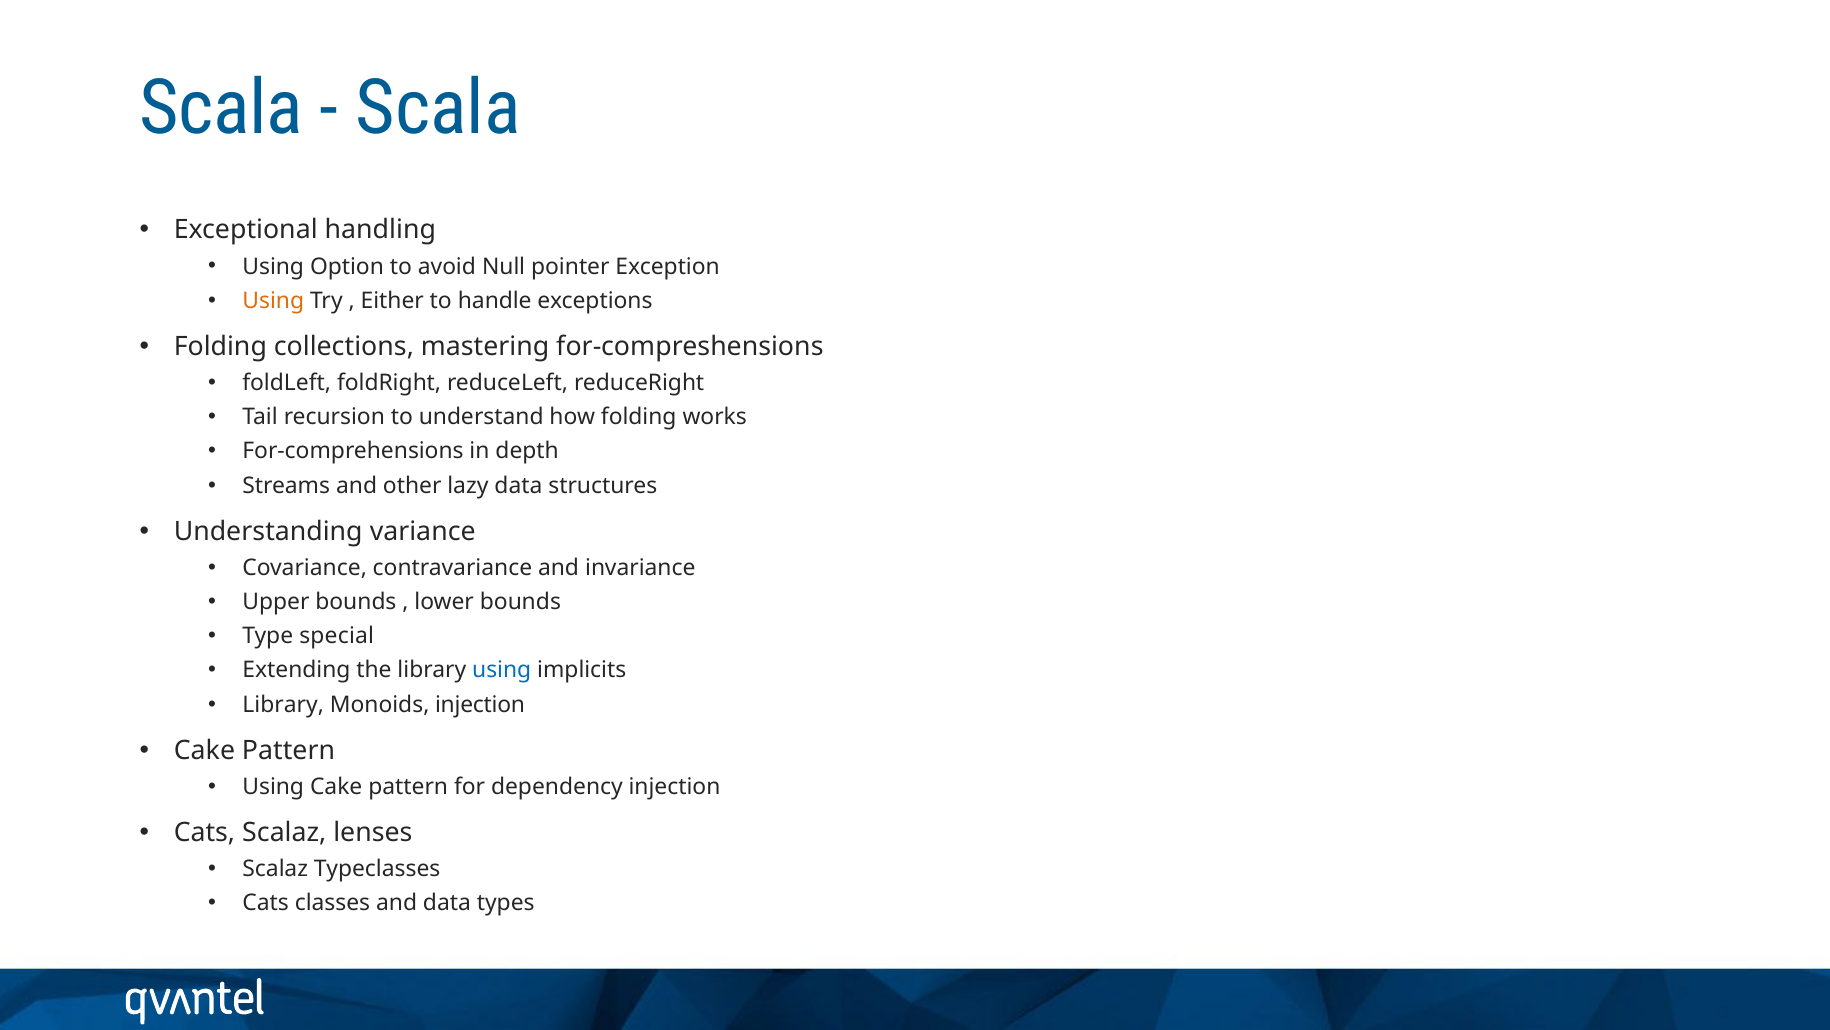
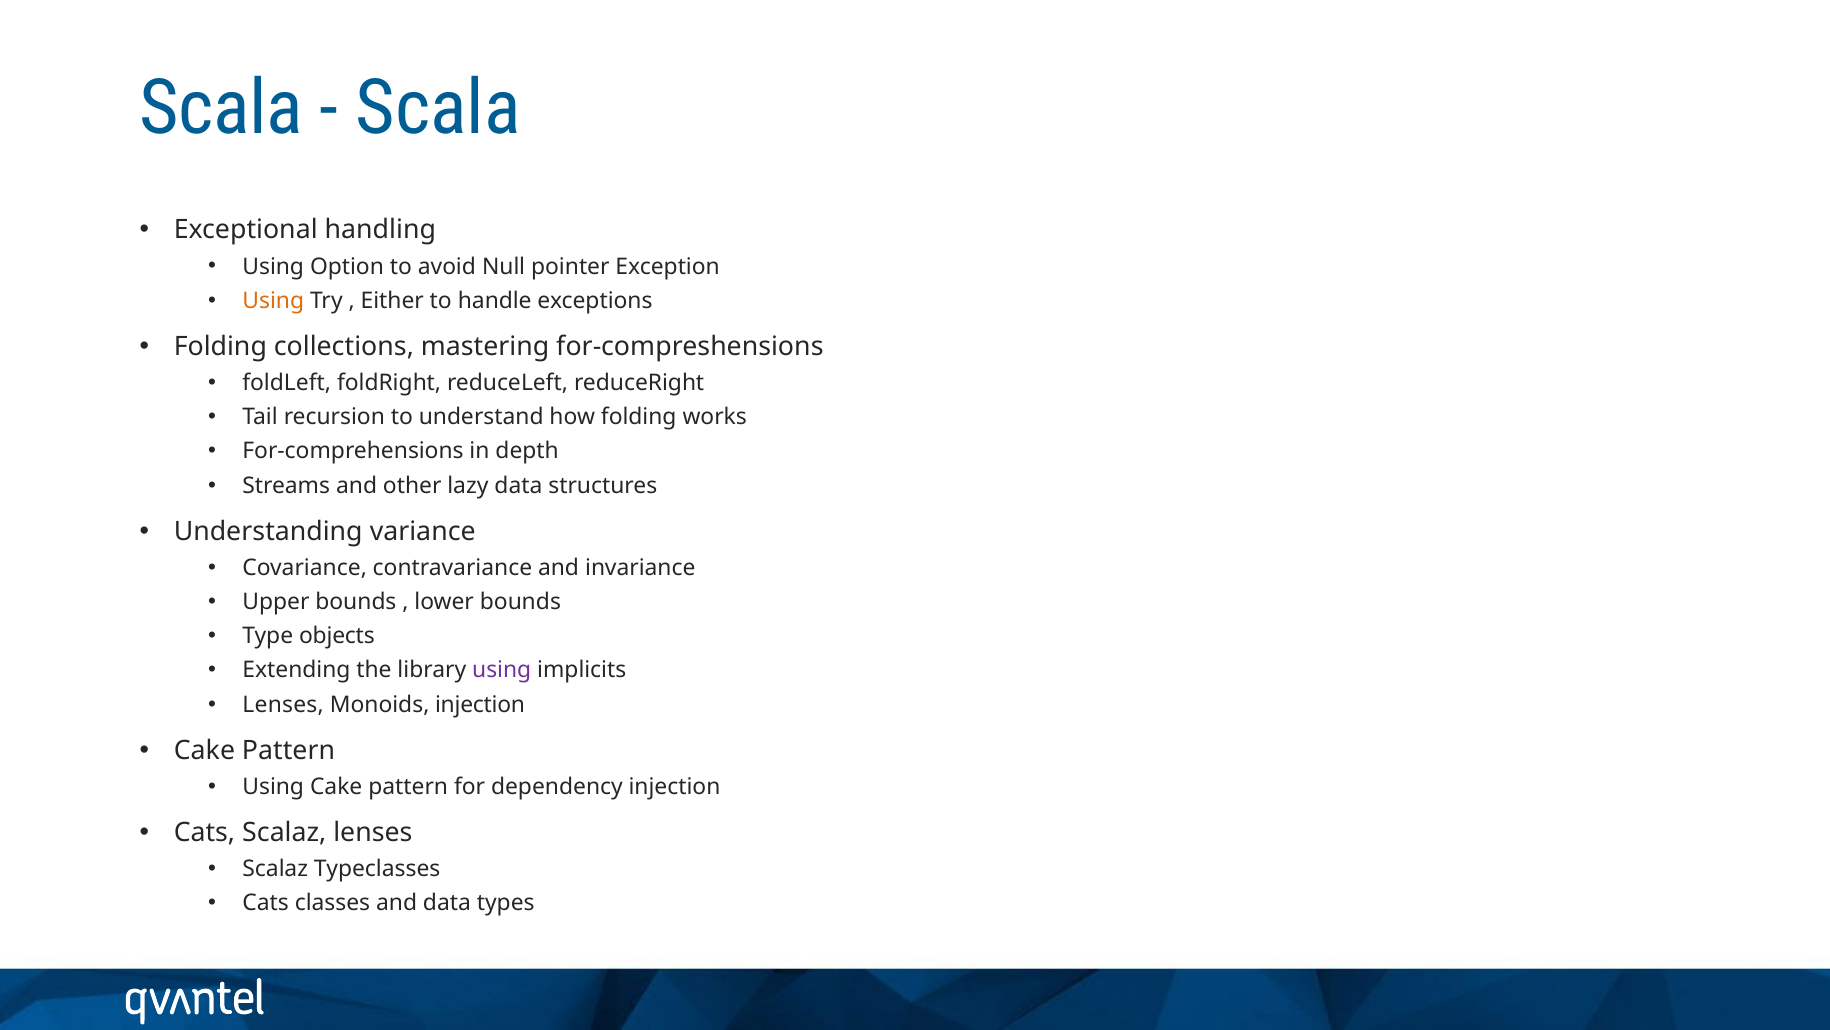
special: special -> objects
using at (502, 670) colour: blue -> purple
Library at (283, 704): Library -> Lenses
